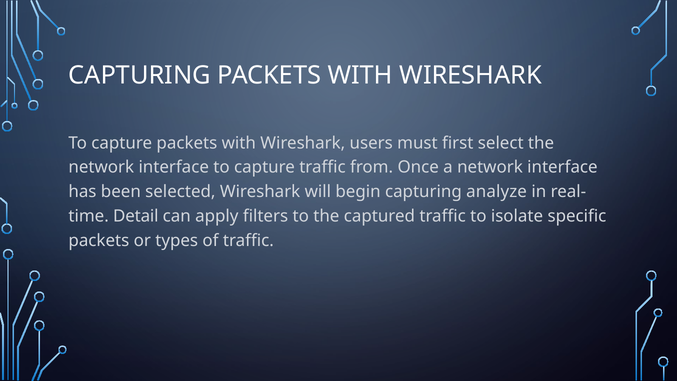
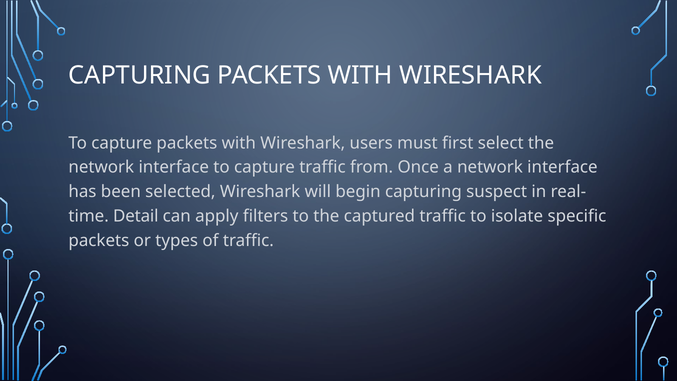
analyze: analyze -> suspect
